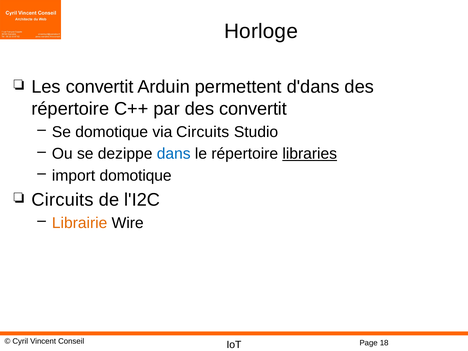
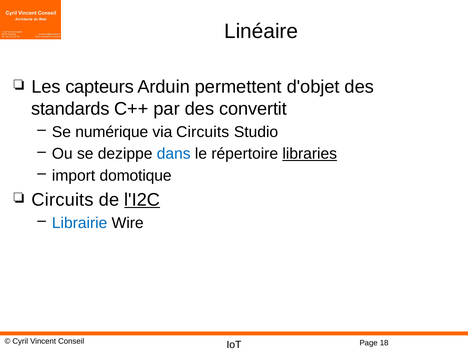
Horloge: Horloge -> Linéaire
Les convertit: convertit -> capteurs
d'dans: d'dans -> d'objet
répertoire at (70, 109): répertoire -> standards
Se domotique: domotique -> numérique
l'I2C underline: none -> present
Librairie colour: orange -> blue
